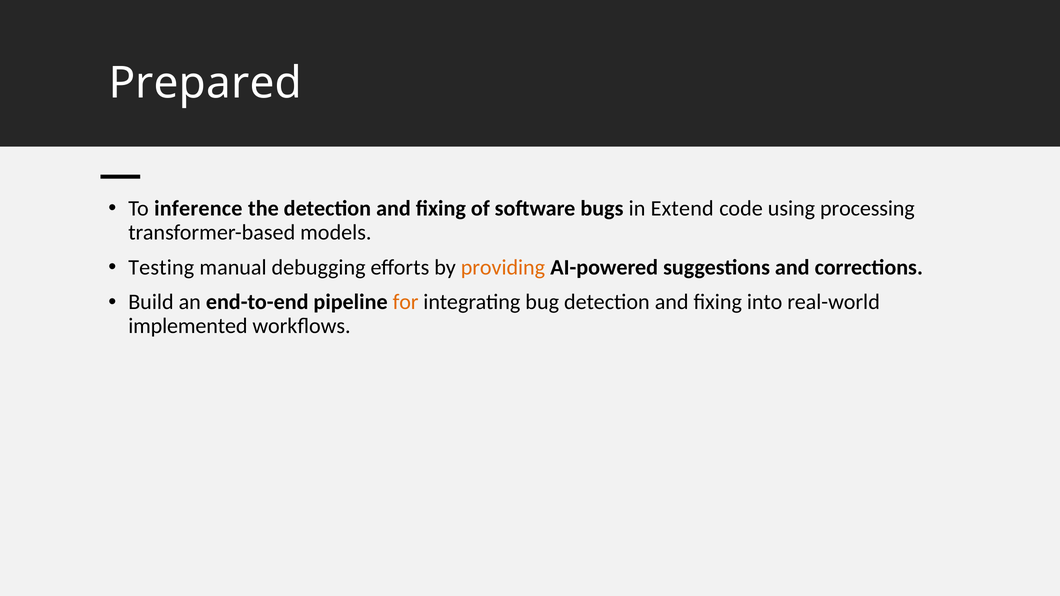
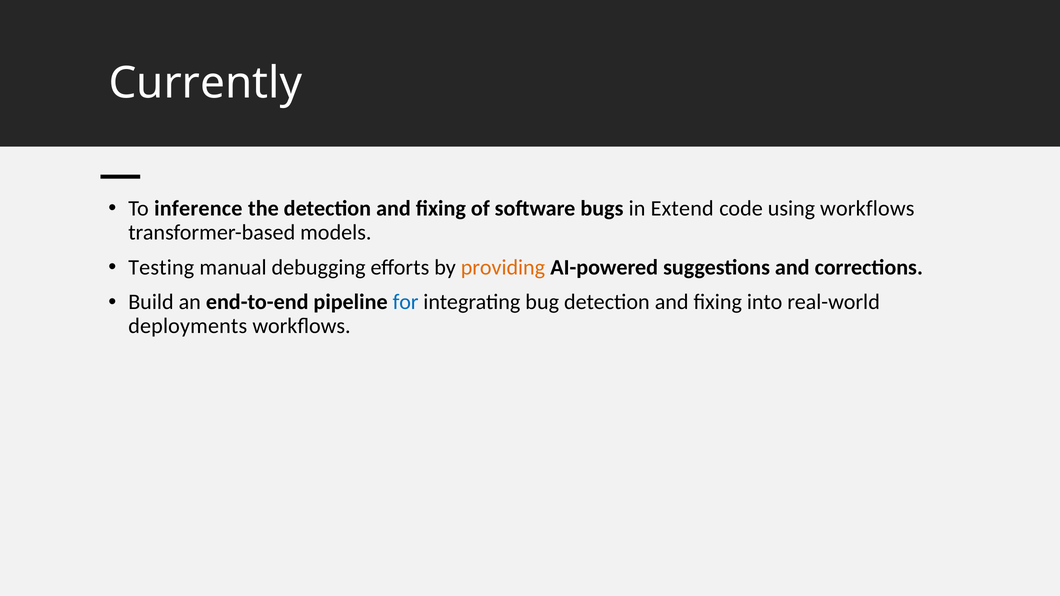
Prepared: Prepared -> Currently
using processing: processing -> workflows
for colour: orange -> blue
implemented: implemented -> deployments
